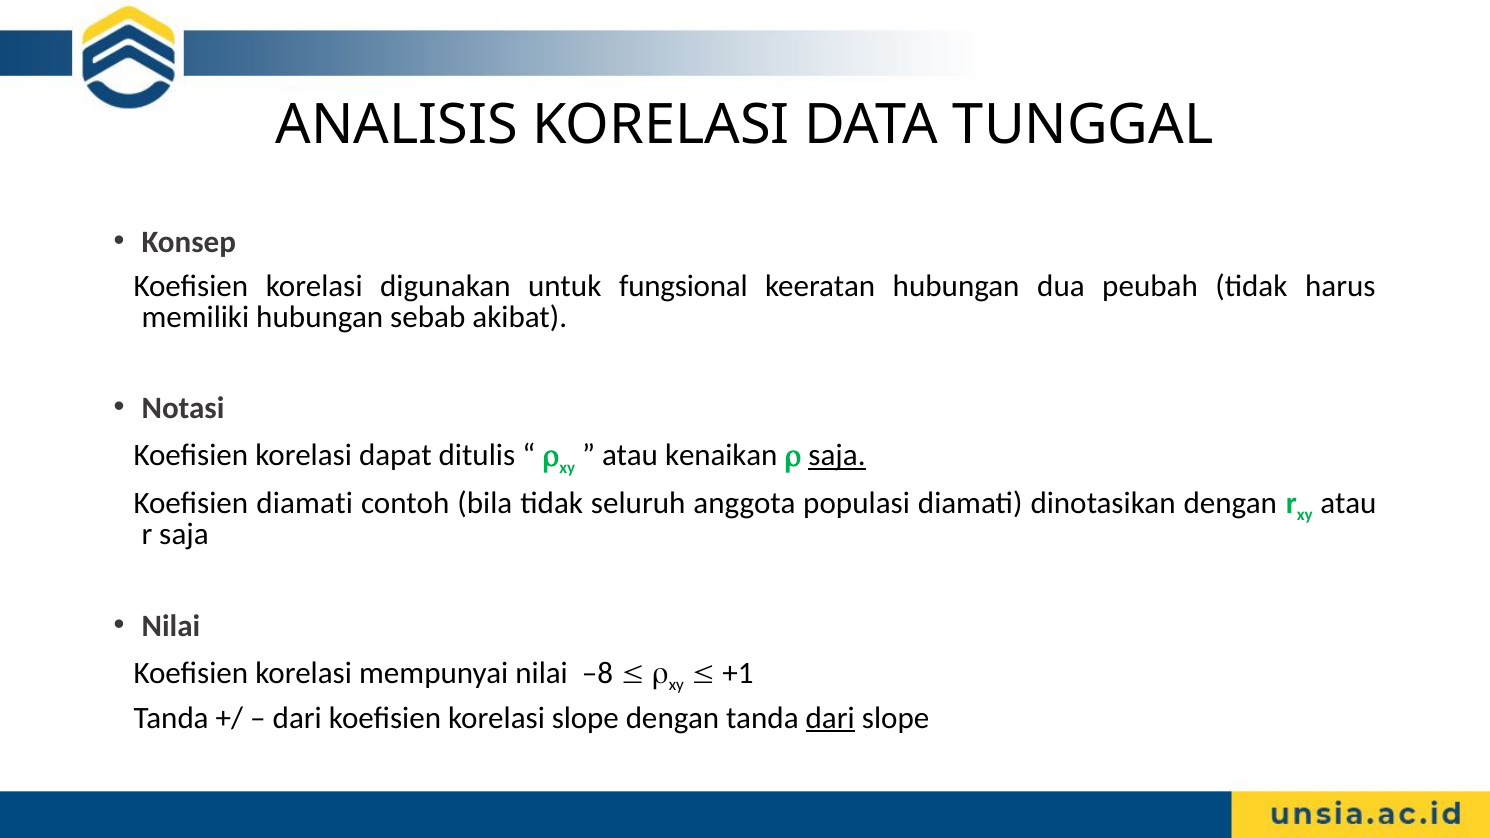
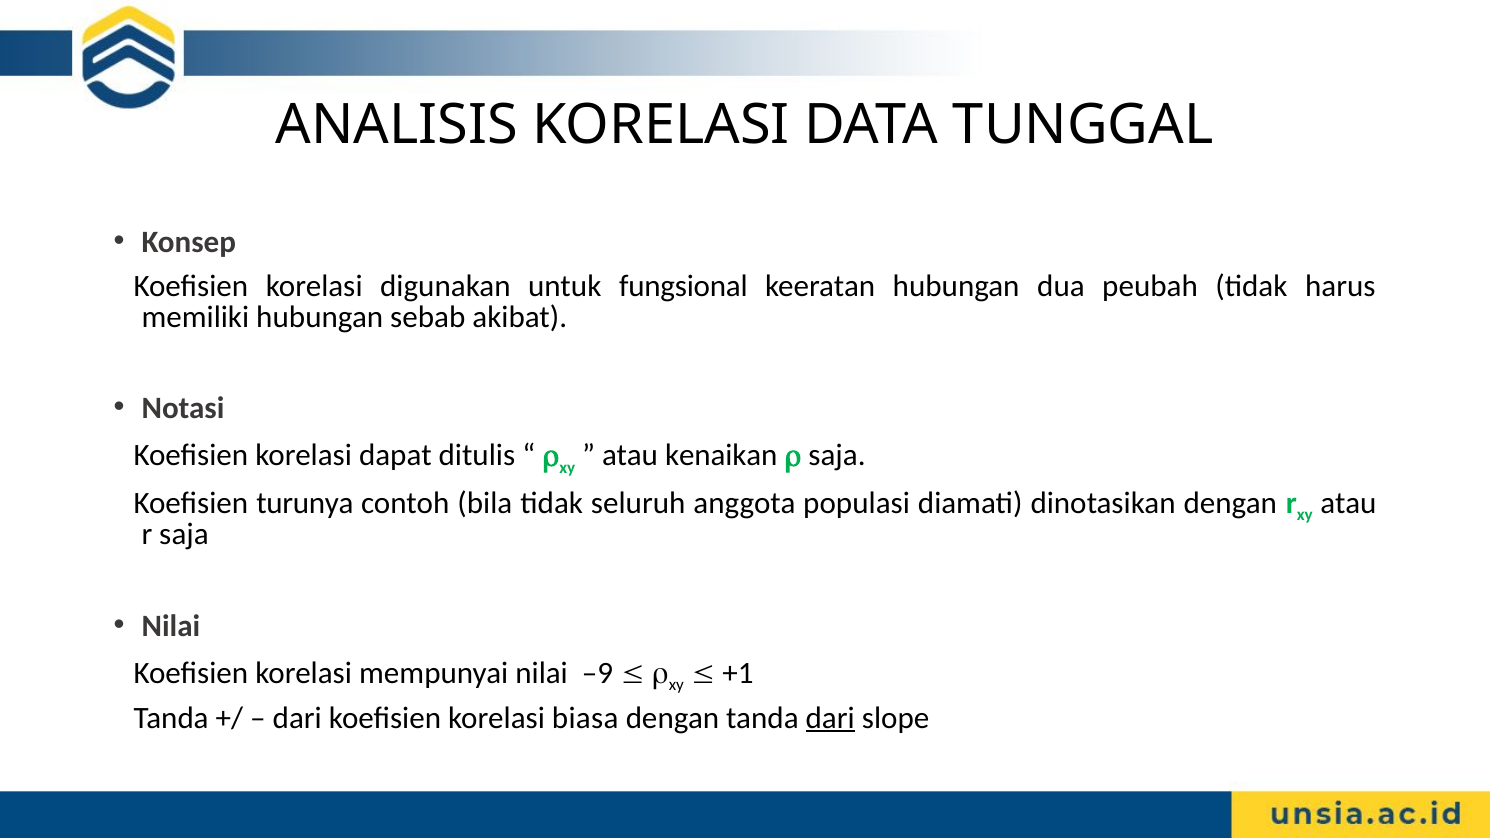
saja at (837, 456) underline: present -> none
Koefisien diamati: diamati -> turunya
–8: –8 -> –9
korelasi slope: slope -> biasa
